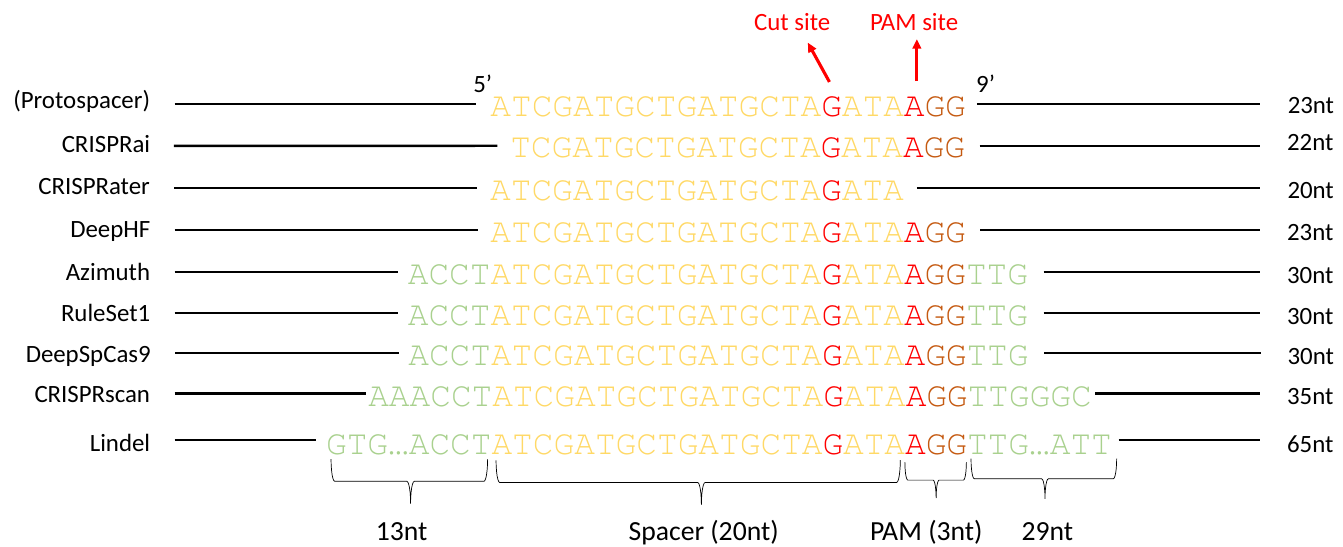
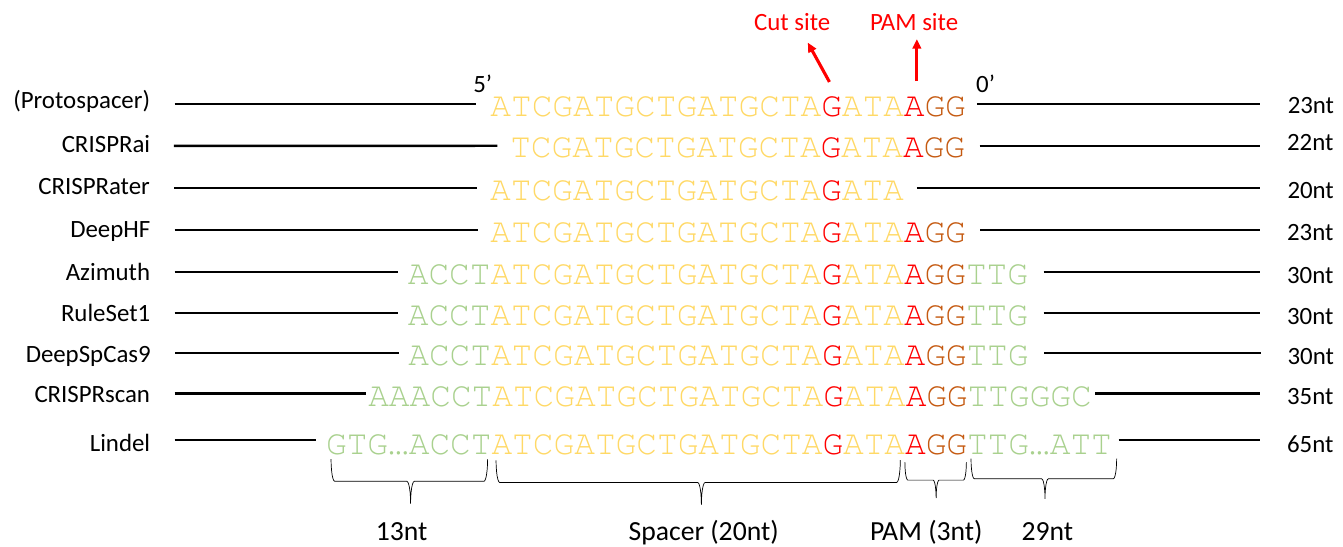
9: 9 -> 0
